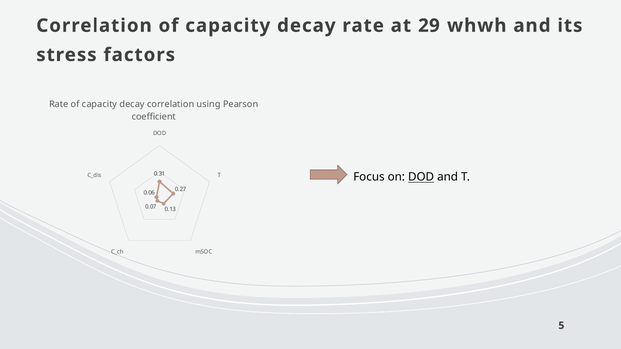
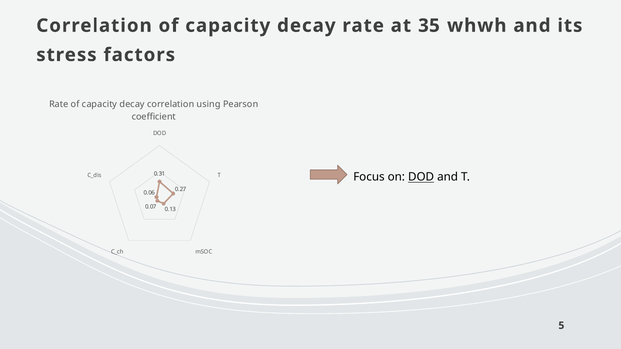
29: 29 -> 35
